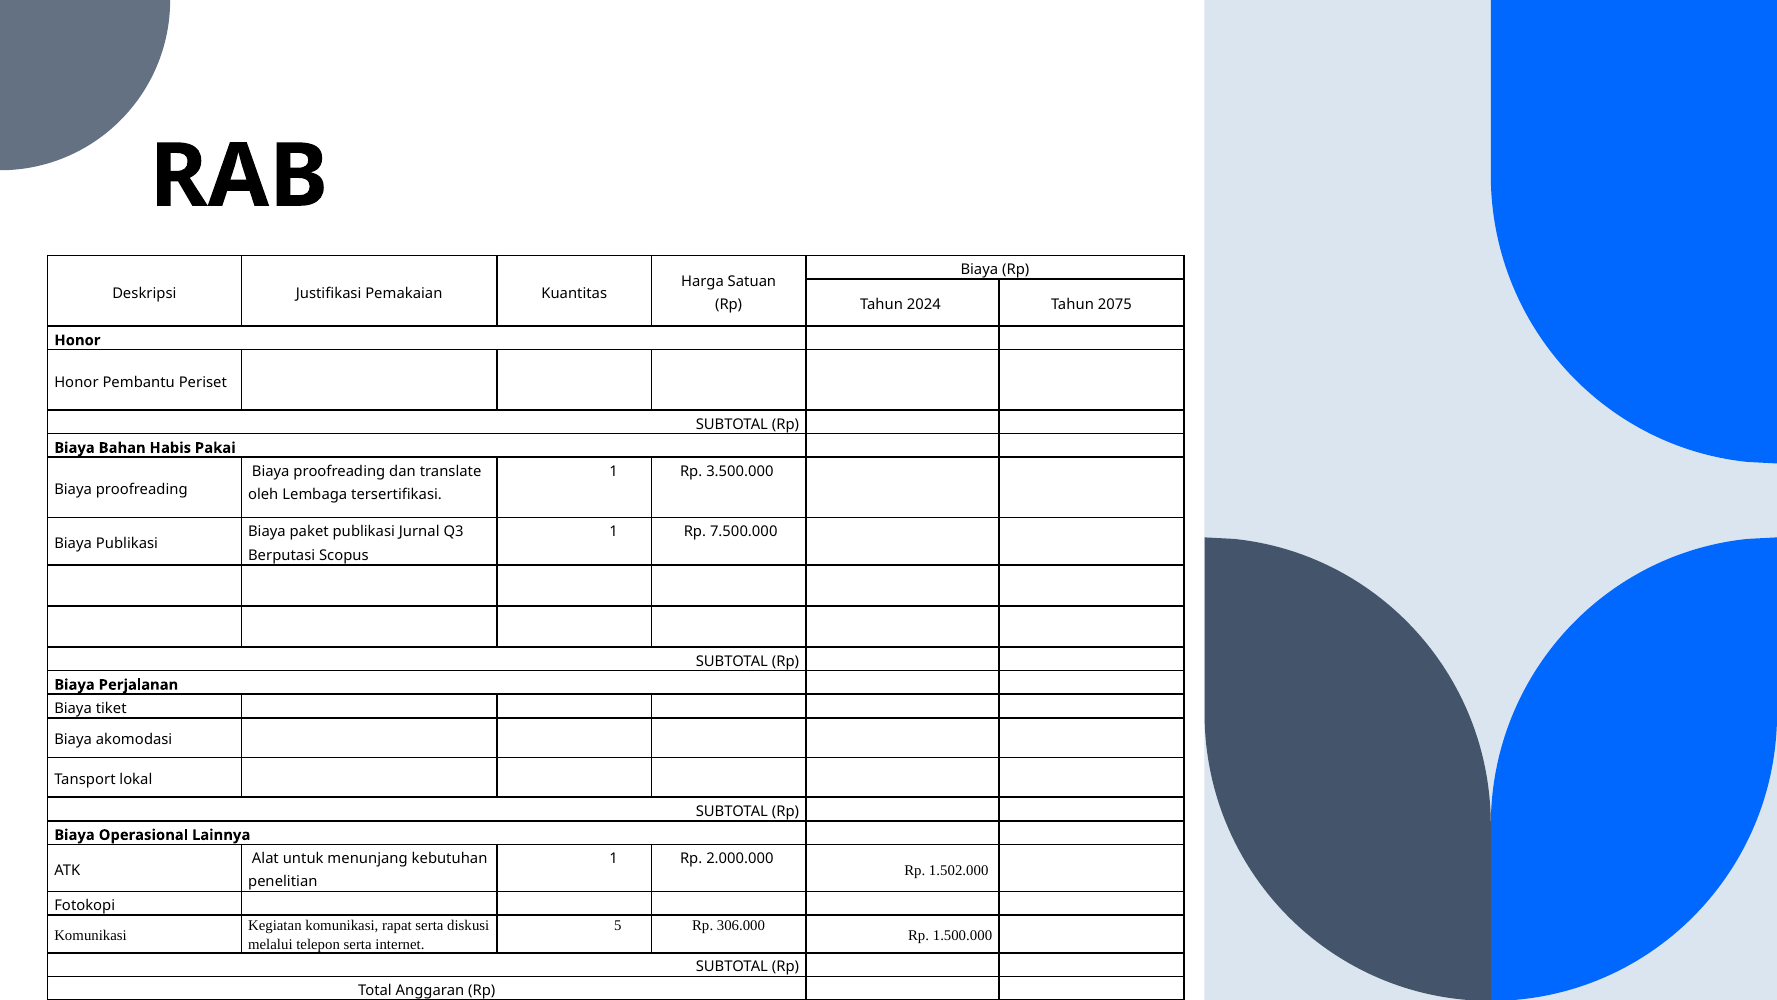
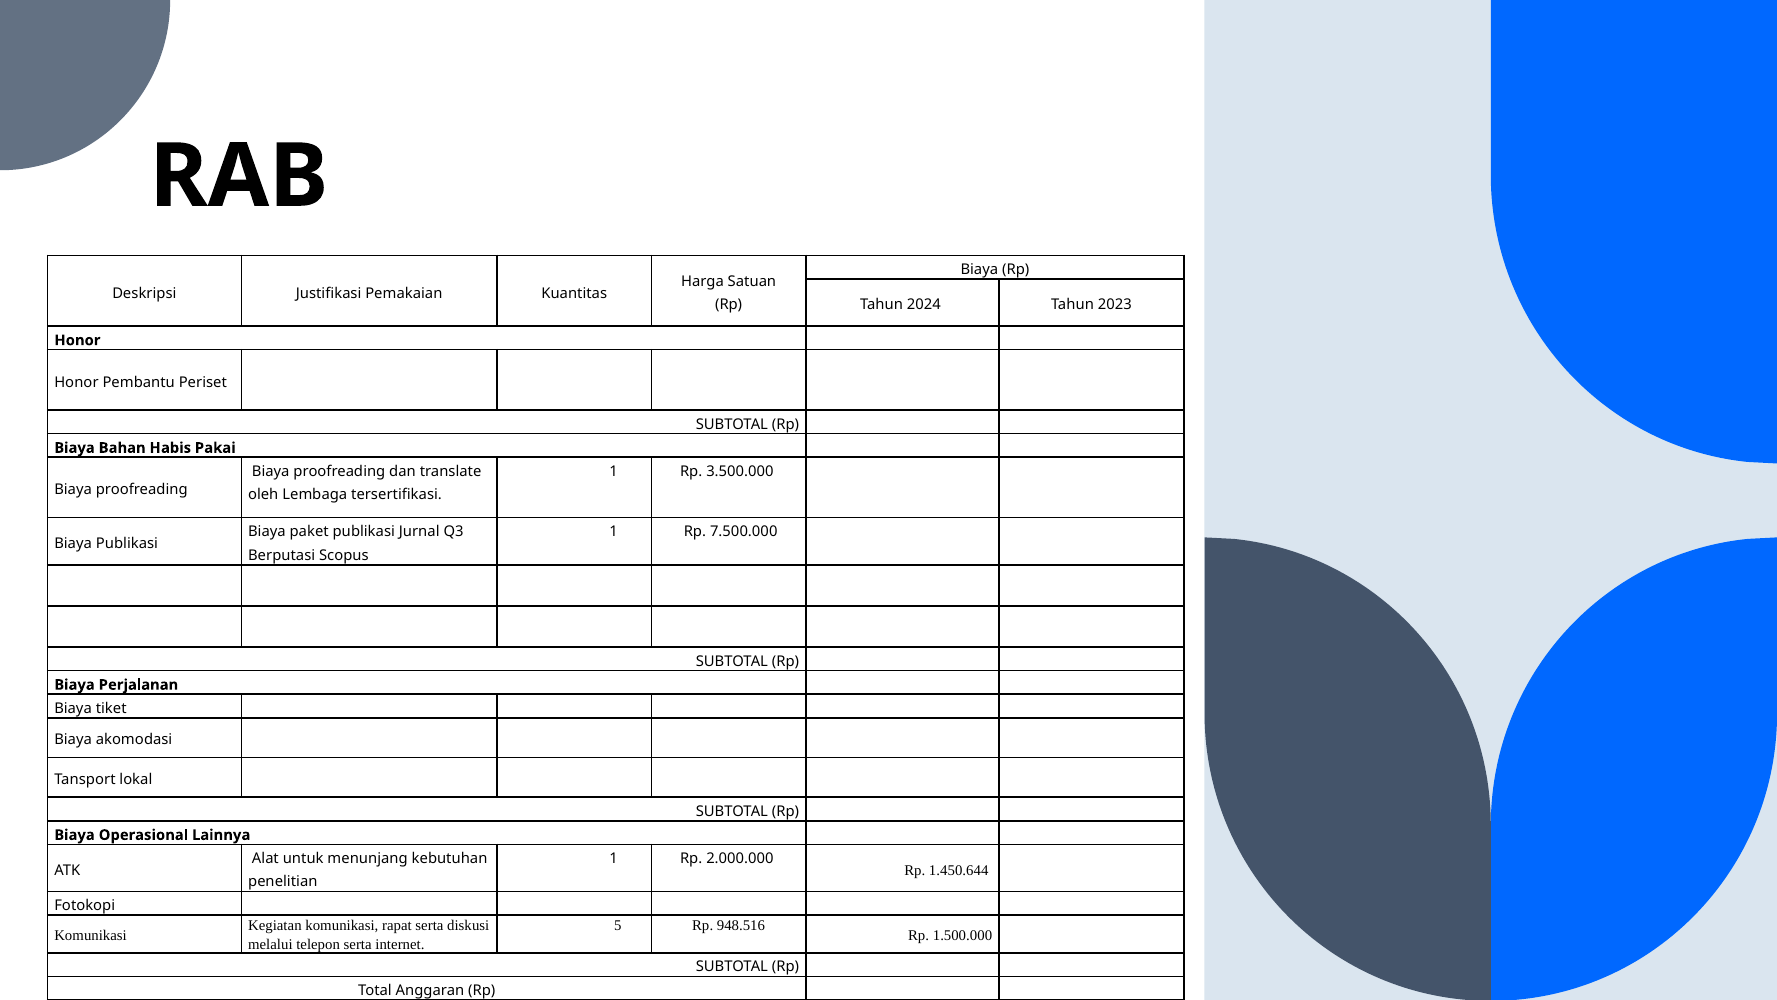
2075: 2075 -> 2023
1.502.000: 1.502.000 -> 1.450.644
306.000: 306.000 -> 948.516
